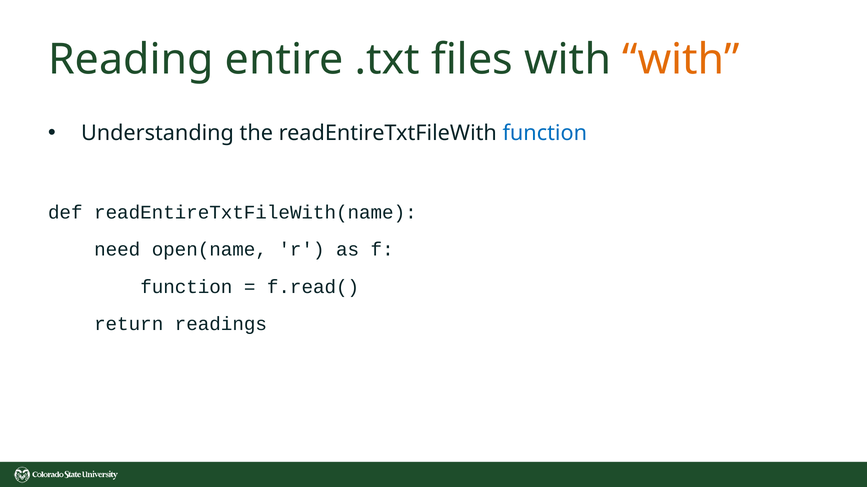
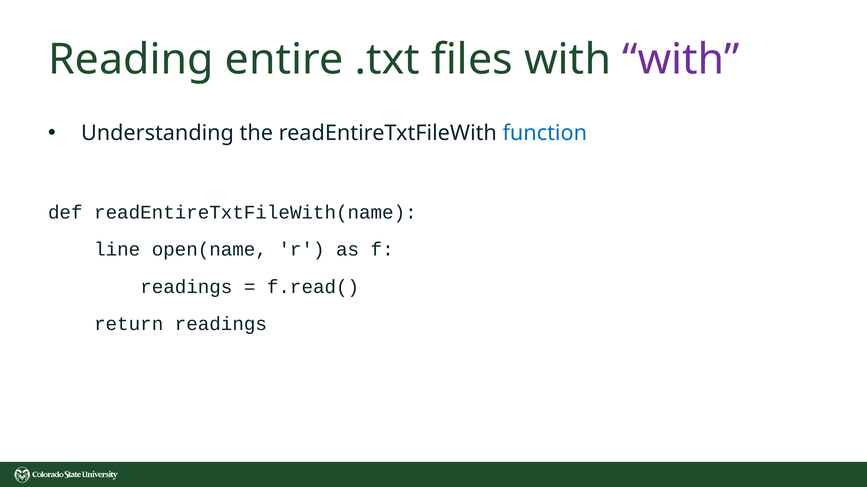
with at (681, 60) colour: orange -> purple
need: need -> line
function at (186, 287): function -> readings
